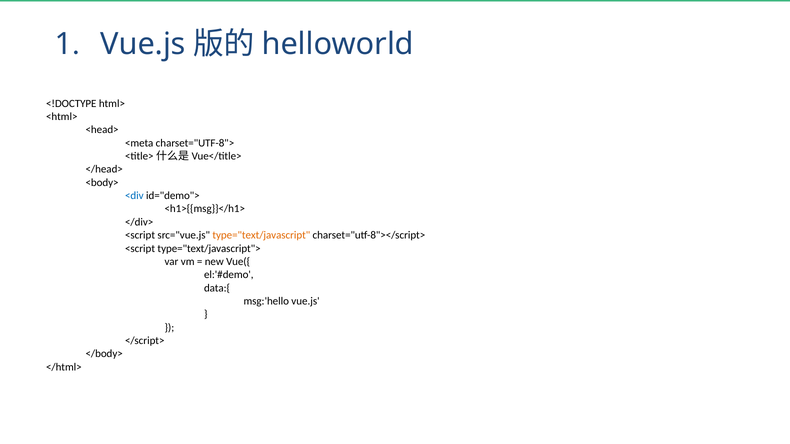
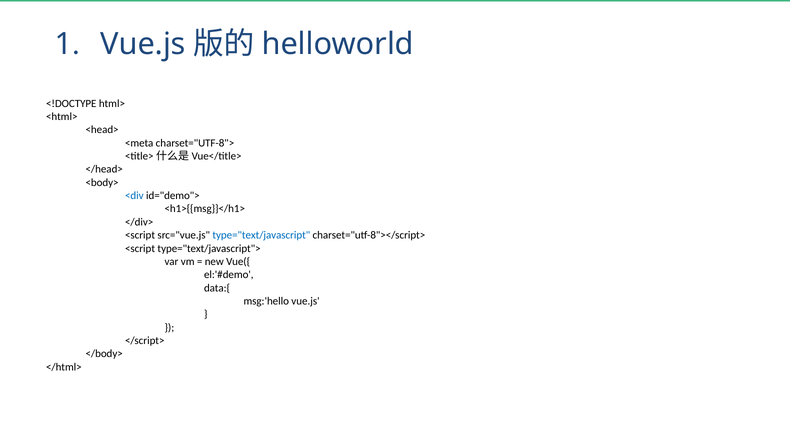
type="text/javascript colour: orange -> blue
